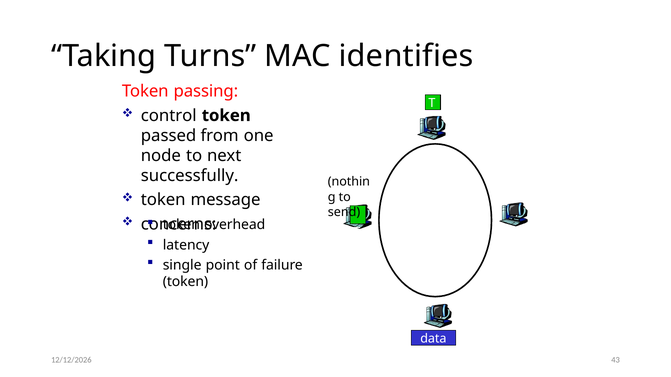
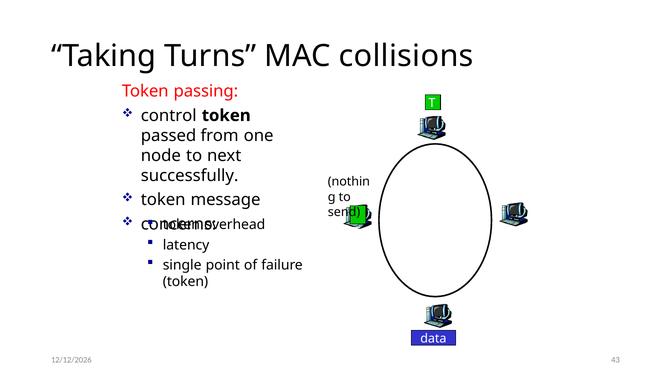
identifies: identifies -> collisions
